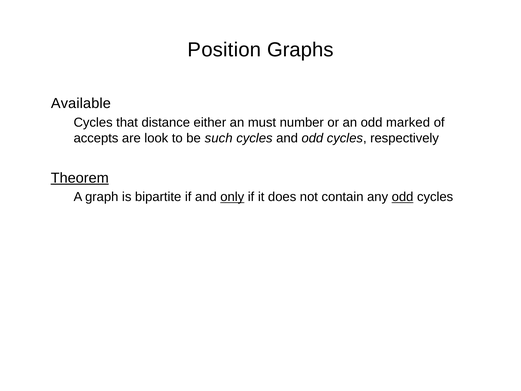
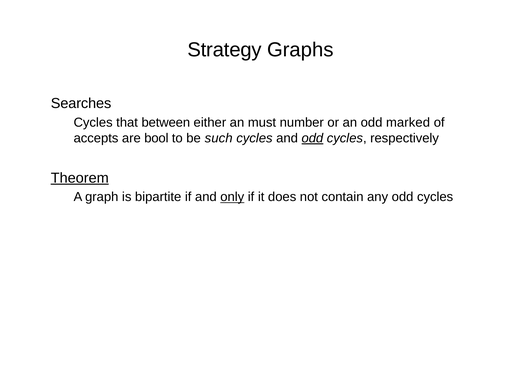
Position: Position -> Strategy
Available: Available -> Searches
distance: distance -> between
look: look -> bool
odd at (312, 138) underline: none -> present
odd at (403, 197) underline: present -> none
